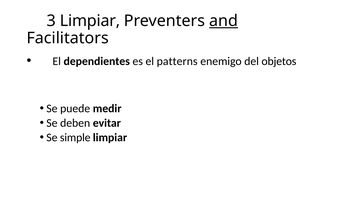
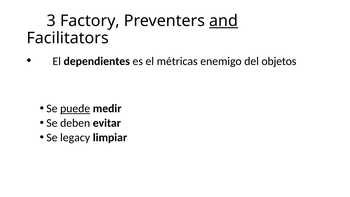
Limpiar at (90, 21): Limpiar -> Factory
patterns: patterns -> métricas
puede underline: none -> present
simple: simple -> legacy
